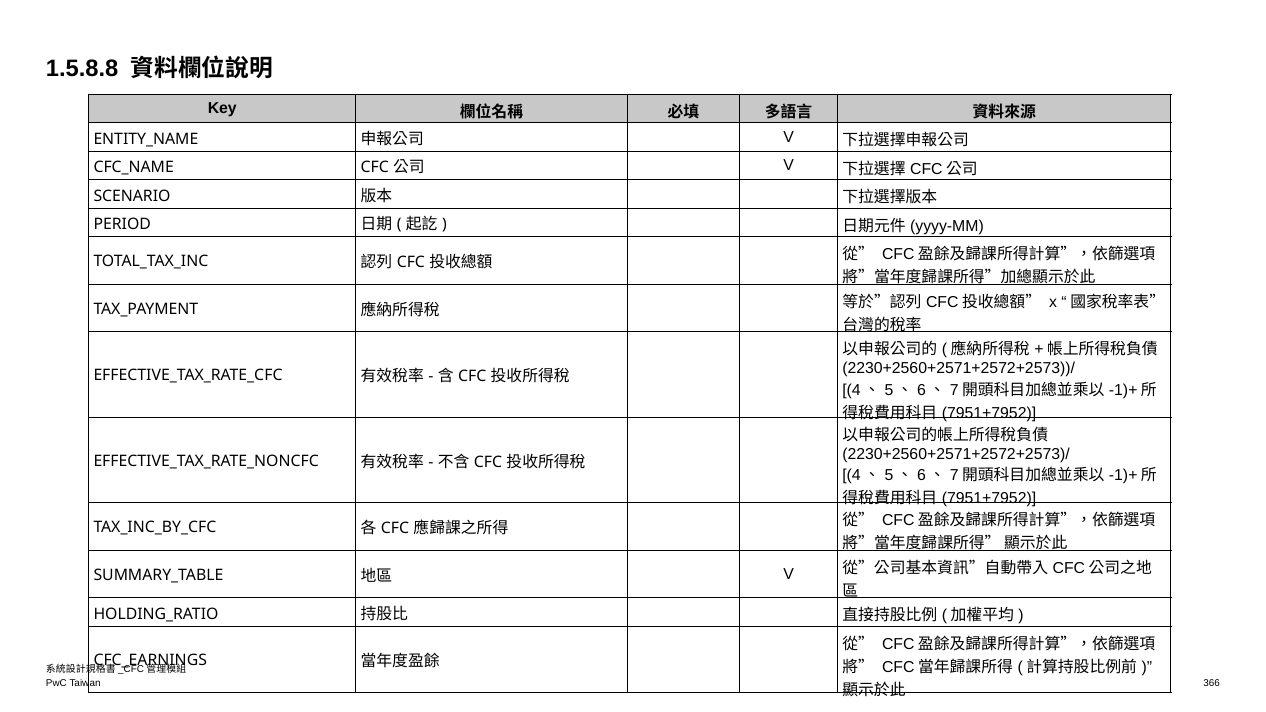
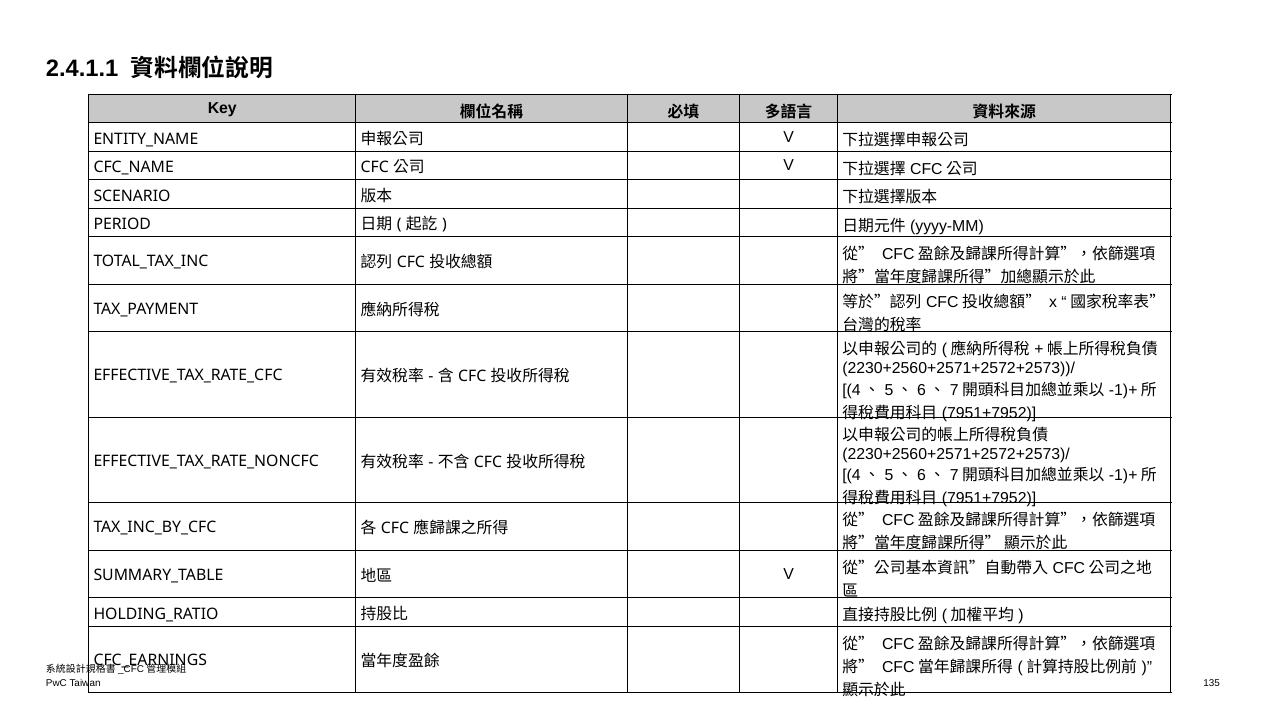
1.5.8.8: 1.5.8.8 -> 2.4.1.1
366: 366 -> 135
